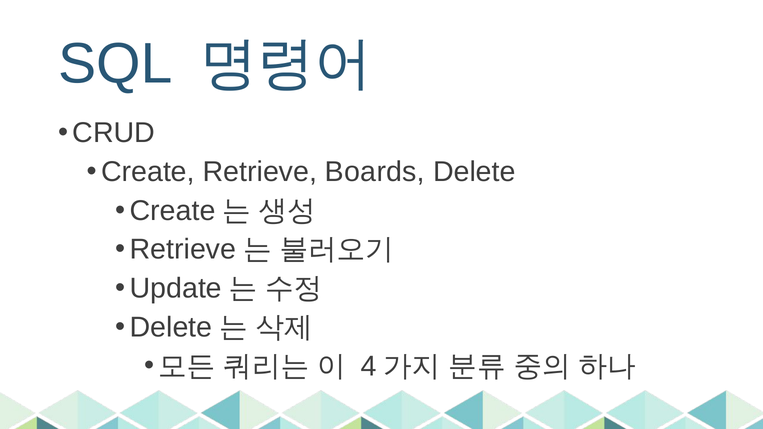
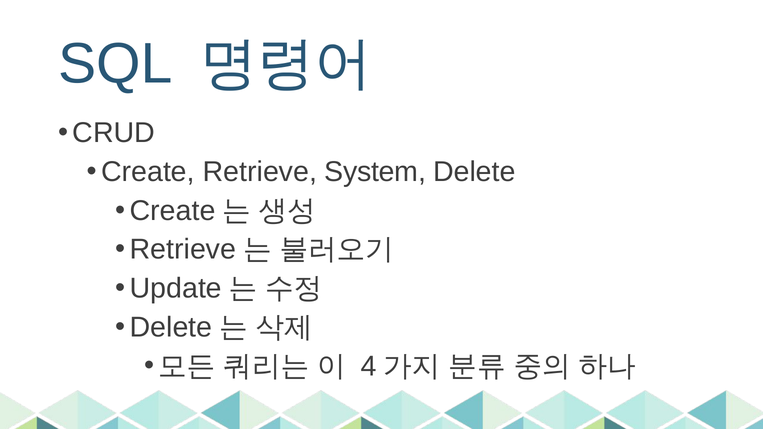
Boards: Boards -> System
